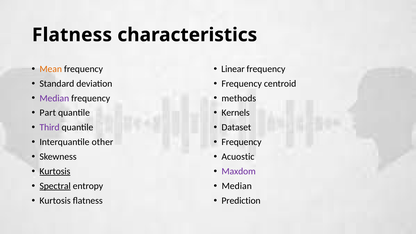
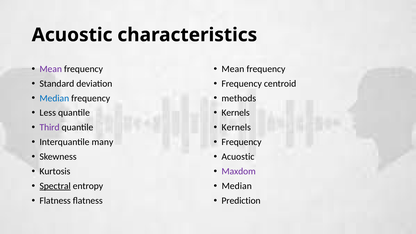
Flatness at (72, 35): Flatness -> Acuostic
Mean at (51, 69) colour: orange -> purple
Linear at (233, 69): Linear -> Mean
Median at (54, 98) colour: purple -> blue
Part: Part -> Less
Dataset at (236, 127): Dataset -> Kernels
other: other -> many
Kurtosis at (55, 171) underline: present -> none
Kurtosis at (55, 201): Kurtosis -> Flatness
